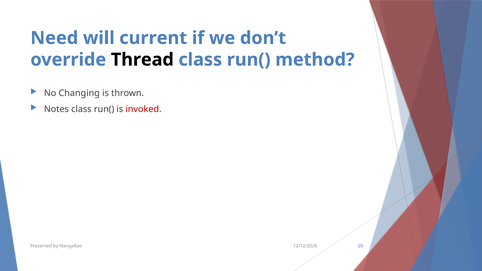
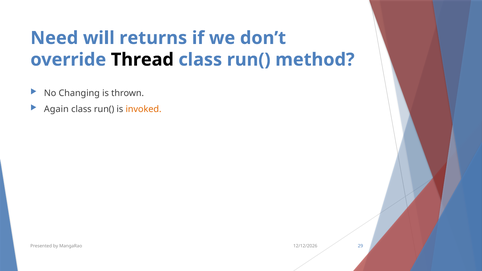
current: current -> returns
Notes: Notes -> Again
invoked colour: red -> orange
